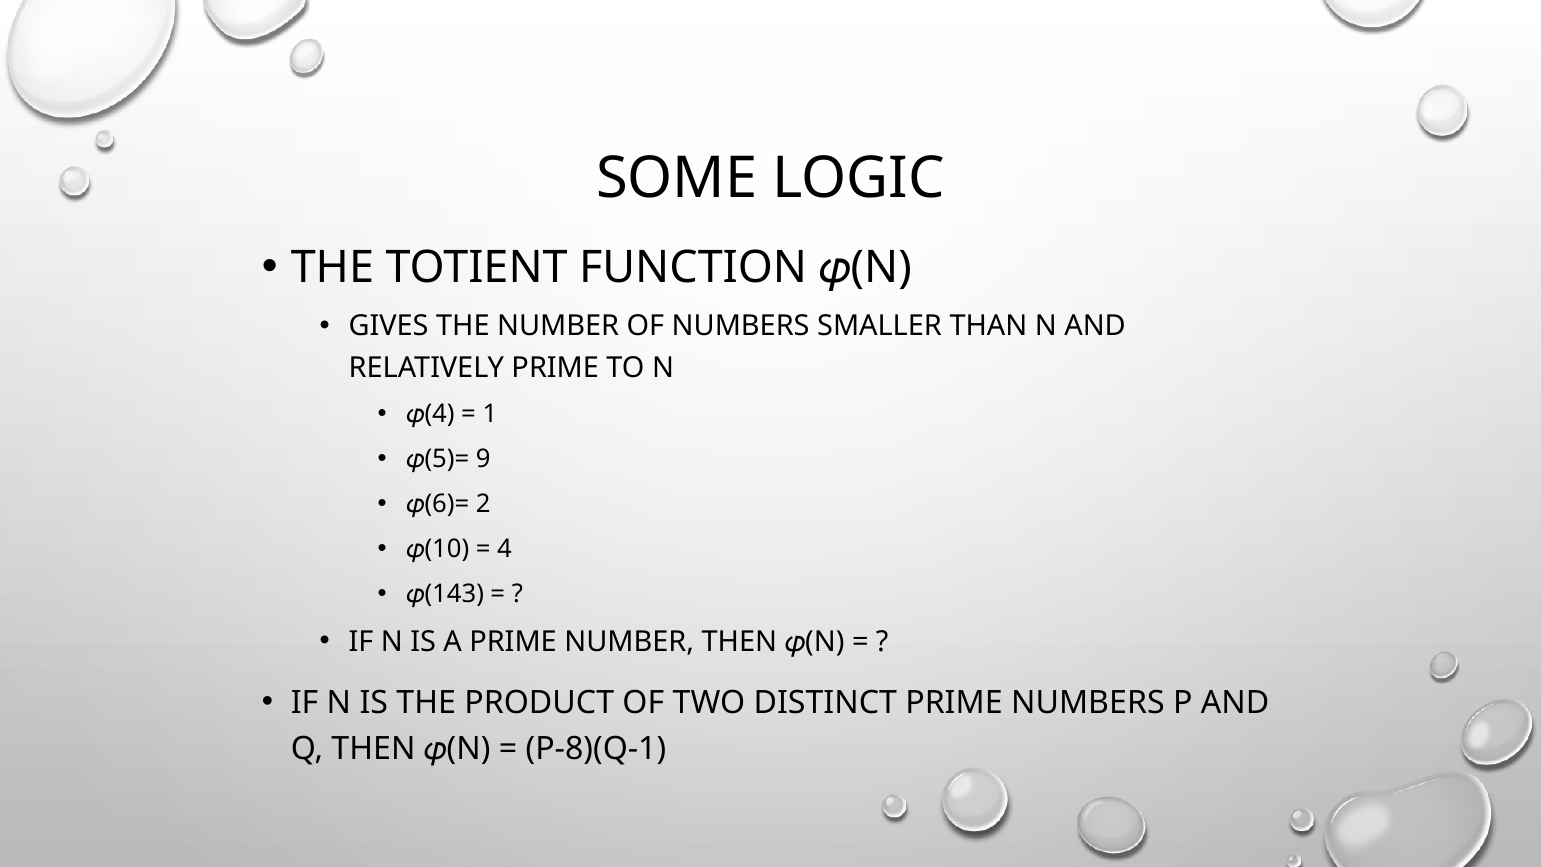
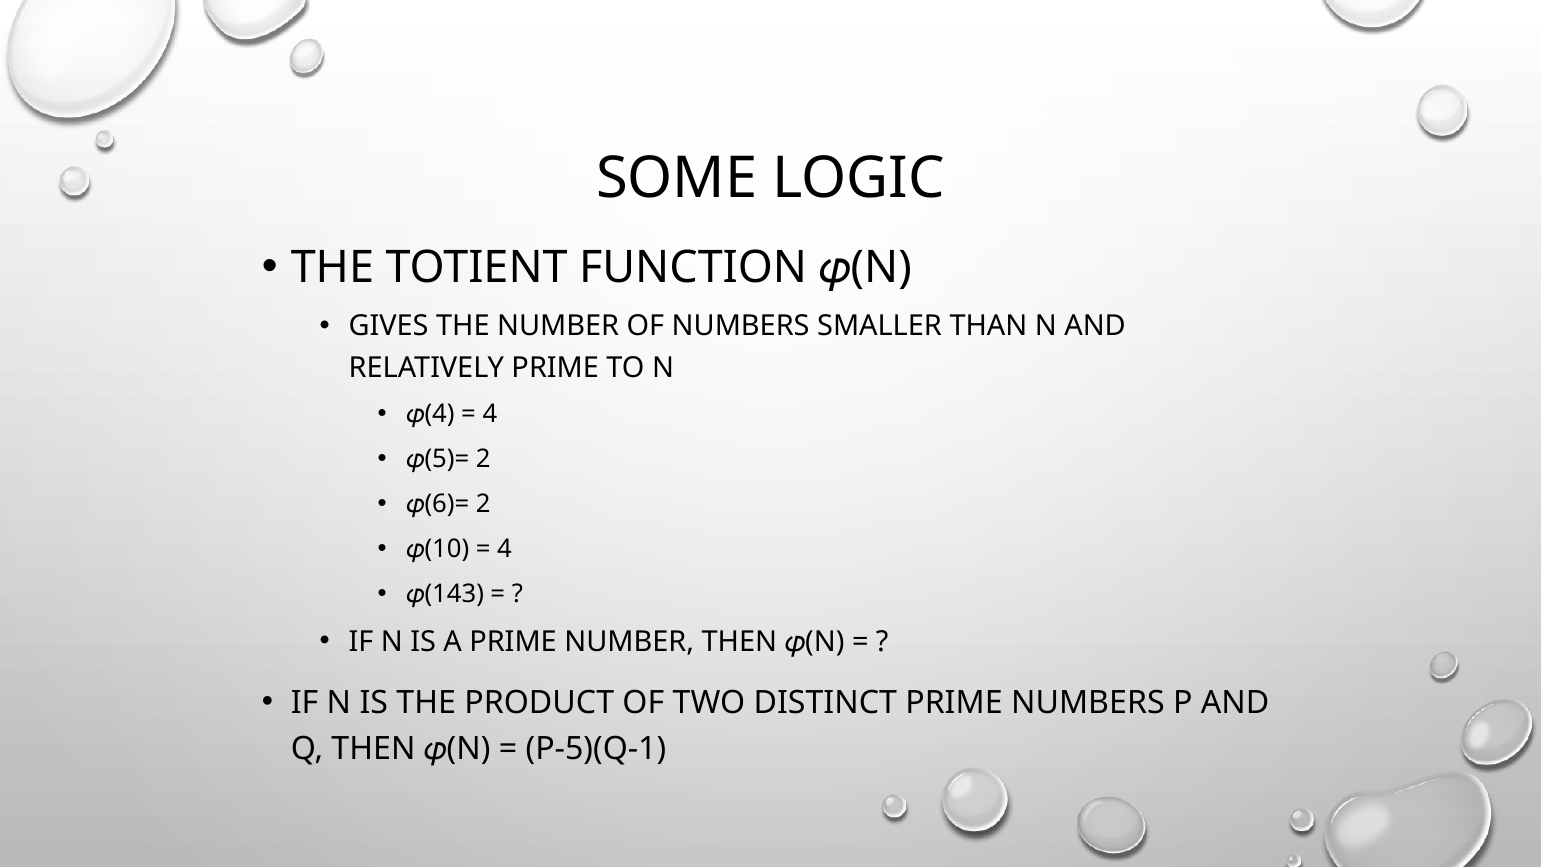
1 at (490, 414): 1 -> 4
𝜑(5)= 9: 9 -> 2
P-8)(Q-1: P-8)(Q-1 -> P-5)(Q-1
